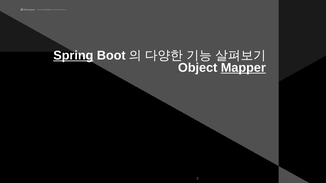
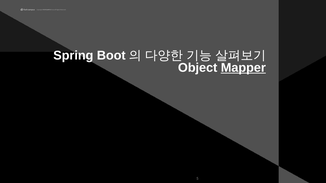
Spring underline: present -> none
